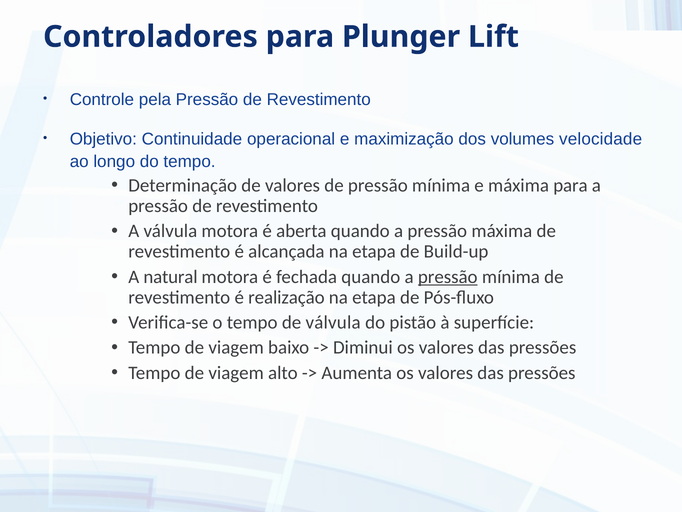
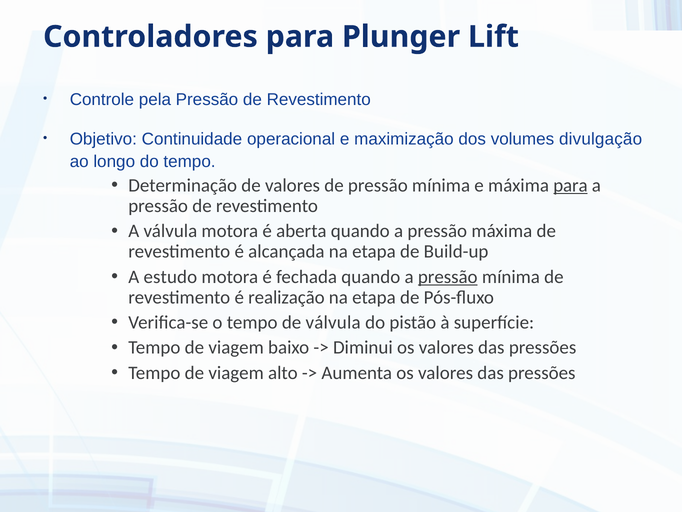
velocidade: velocidade -> divulgação
para at (570, 185) underline: none -> present
natural: natural -> estudo
